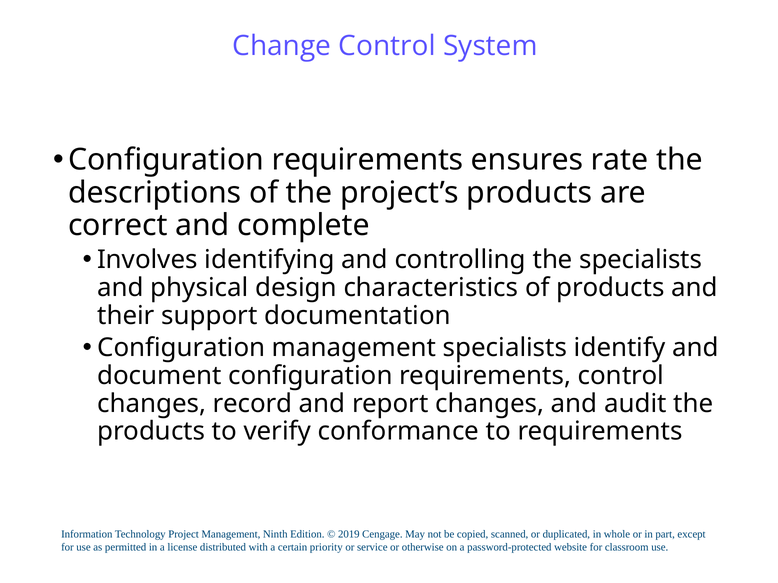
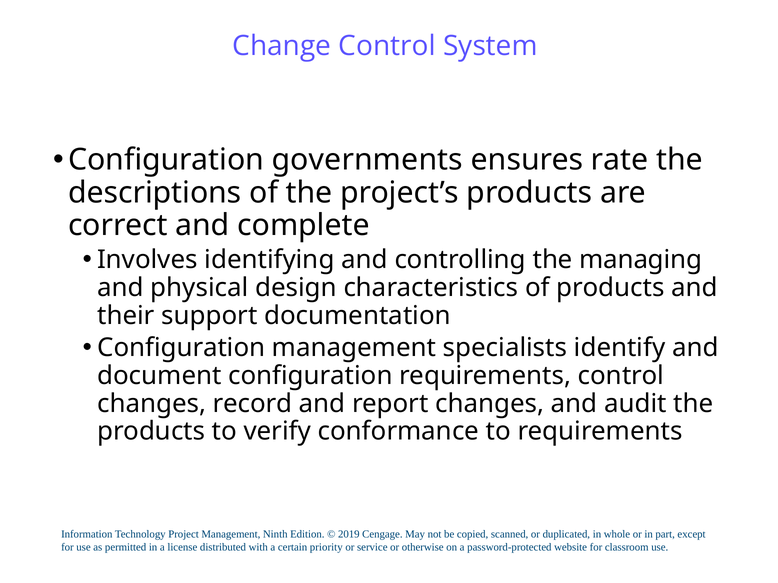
requirements at (367, 160): requirements -> governments
the specialists: specialists -> managing
